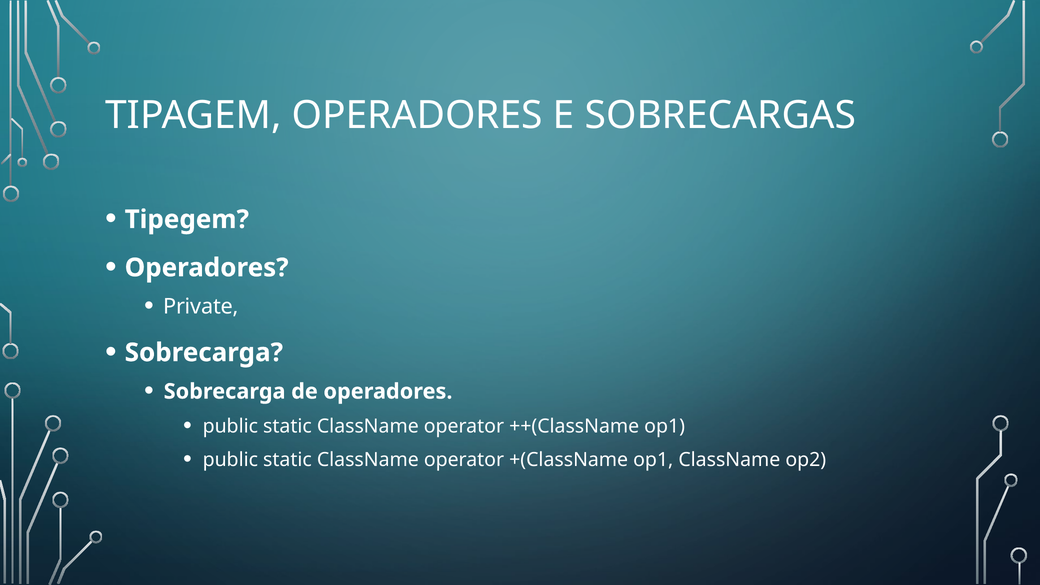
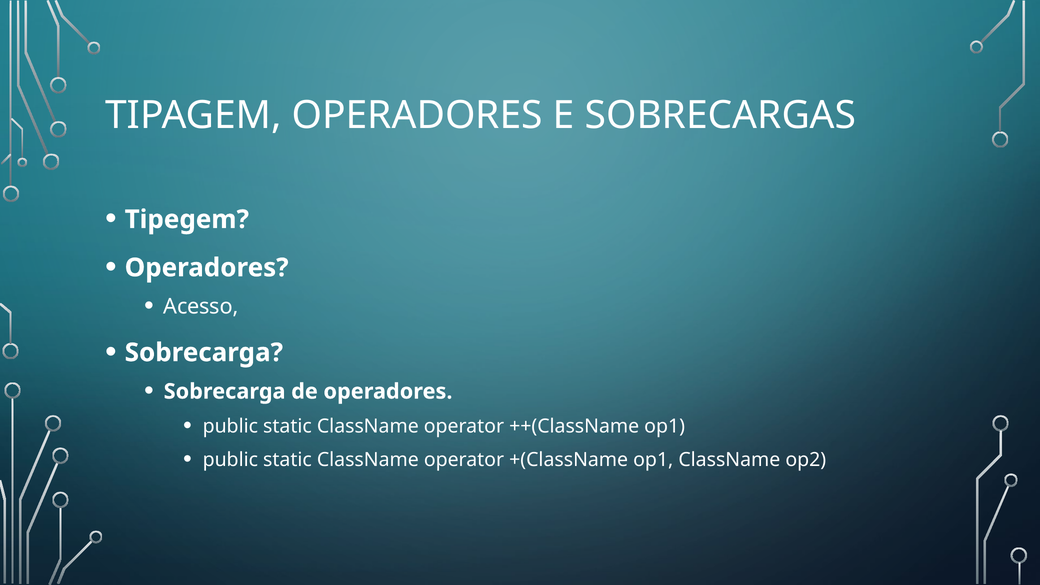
Private: Private -> Acesso
